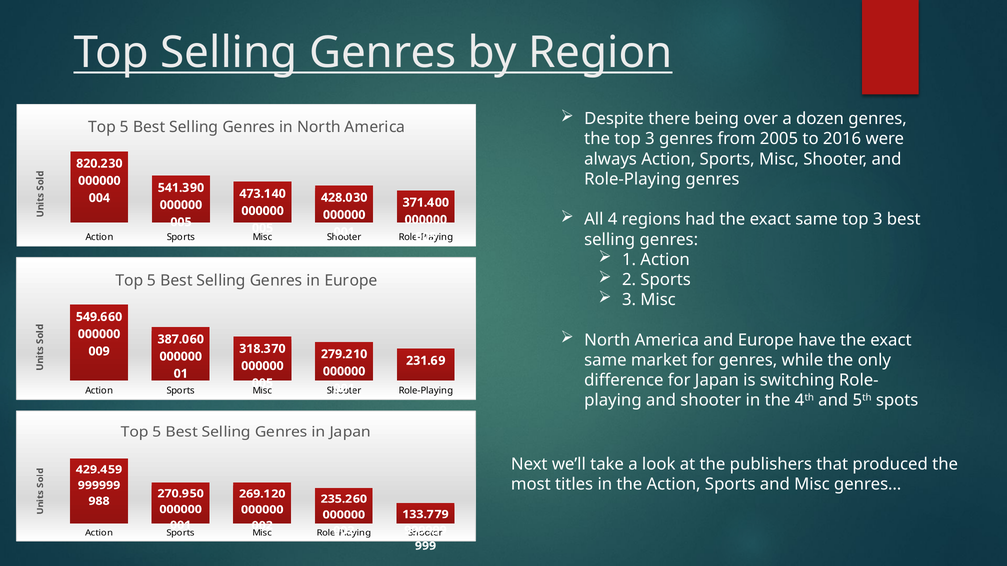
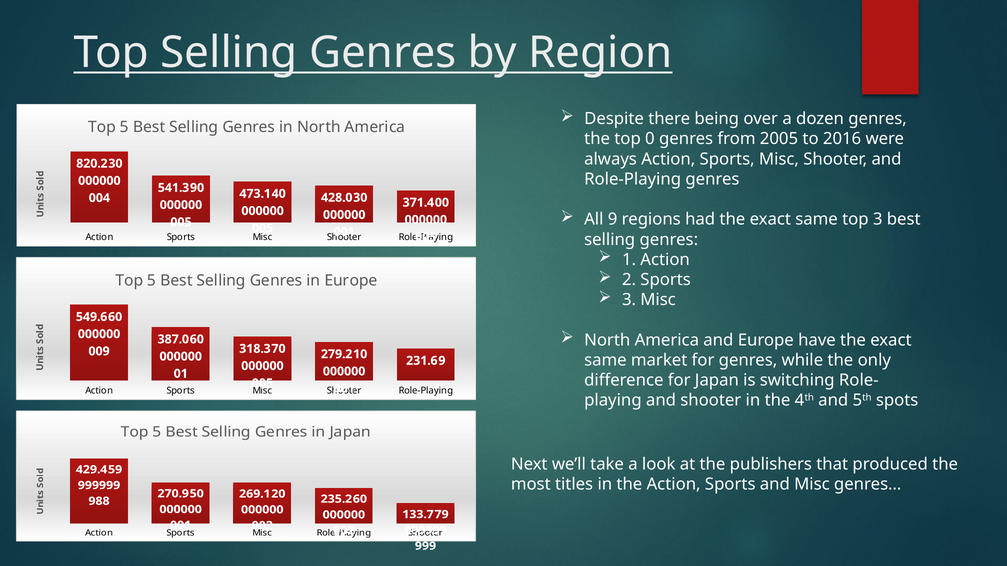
the top 3: 3 -> 0
4: 4 -> 9
